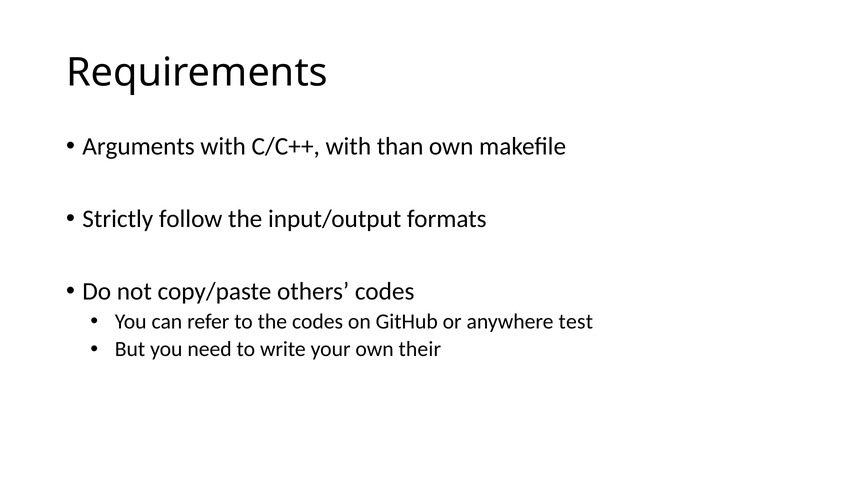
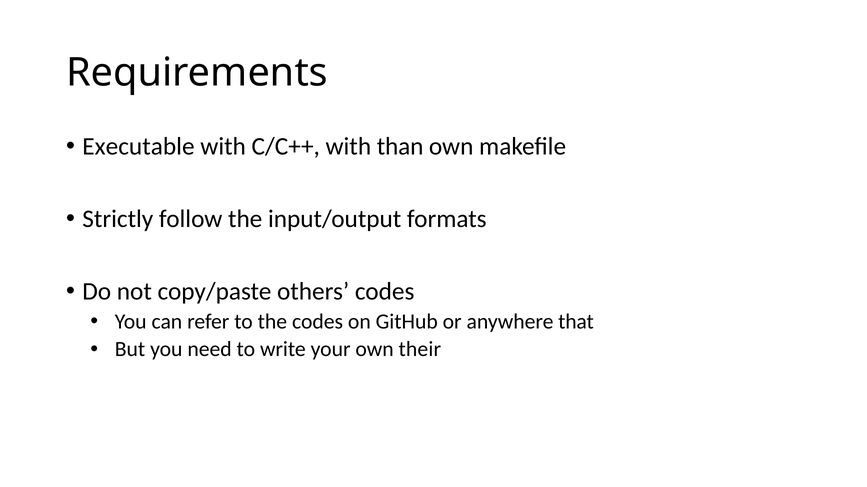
Arguments: Arguments -> Executable
test: test -> that
